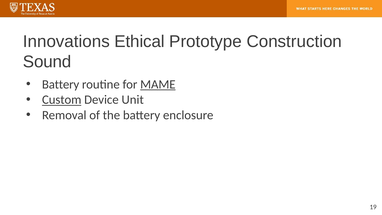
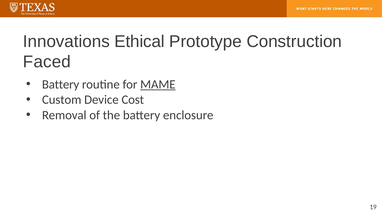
Sound: Sound -> Faced
Custom underline: present -> none
Unit: Unit -> Cost
